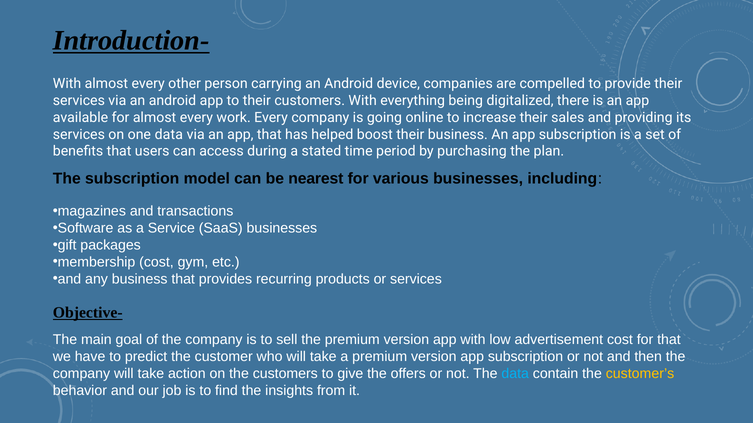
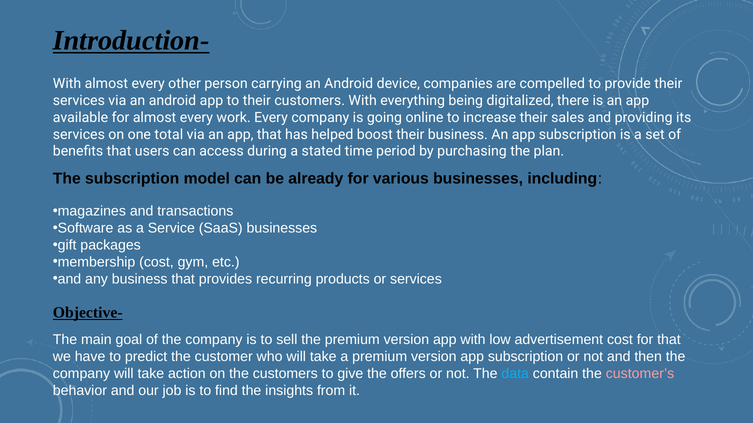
one data: data -> total
nearest: nearest -> already
customer’s colour: yellow -> pink
